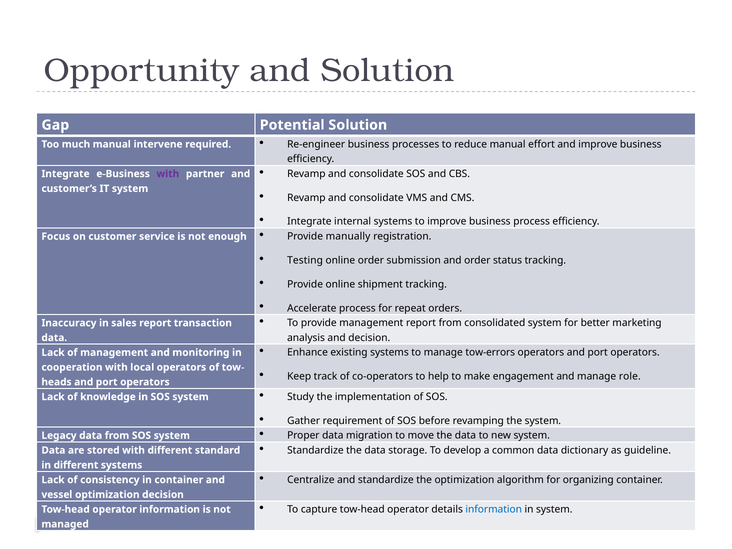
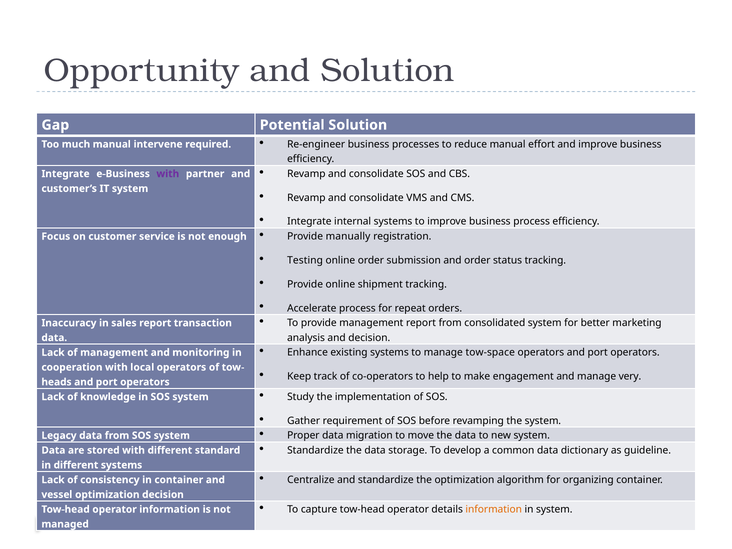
tow-errors: tow-errors -> tow-space
role: role -> very
information at (494, 509) colour: blue -> orange
